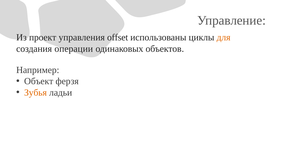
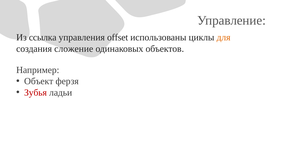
проект: проект -> ссылка
операции: операции -> сложение
Зубья colour: orange -> red
